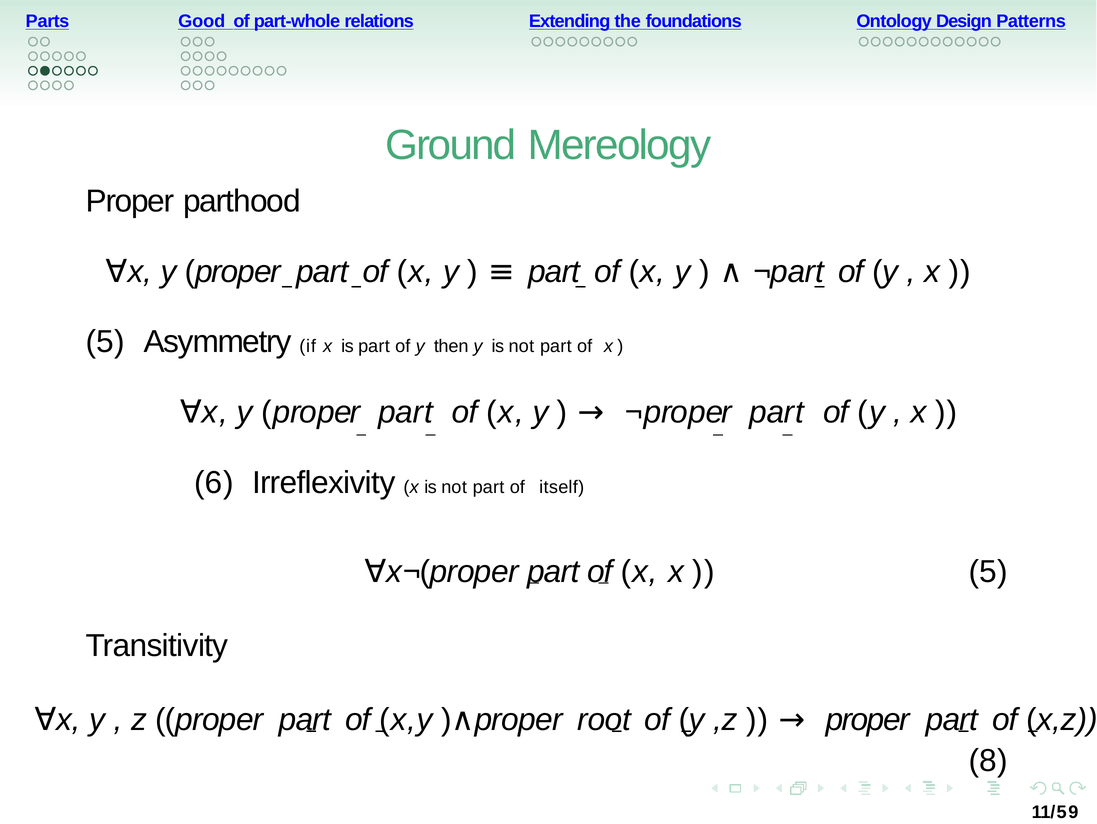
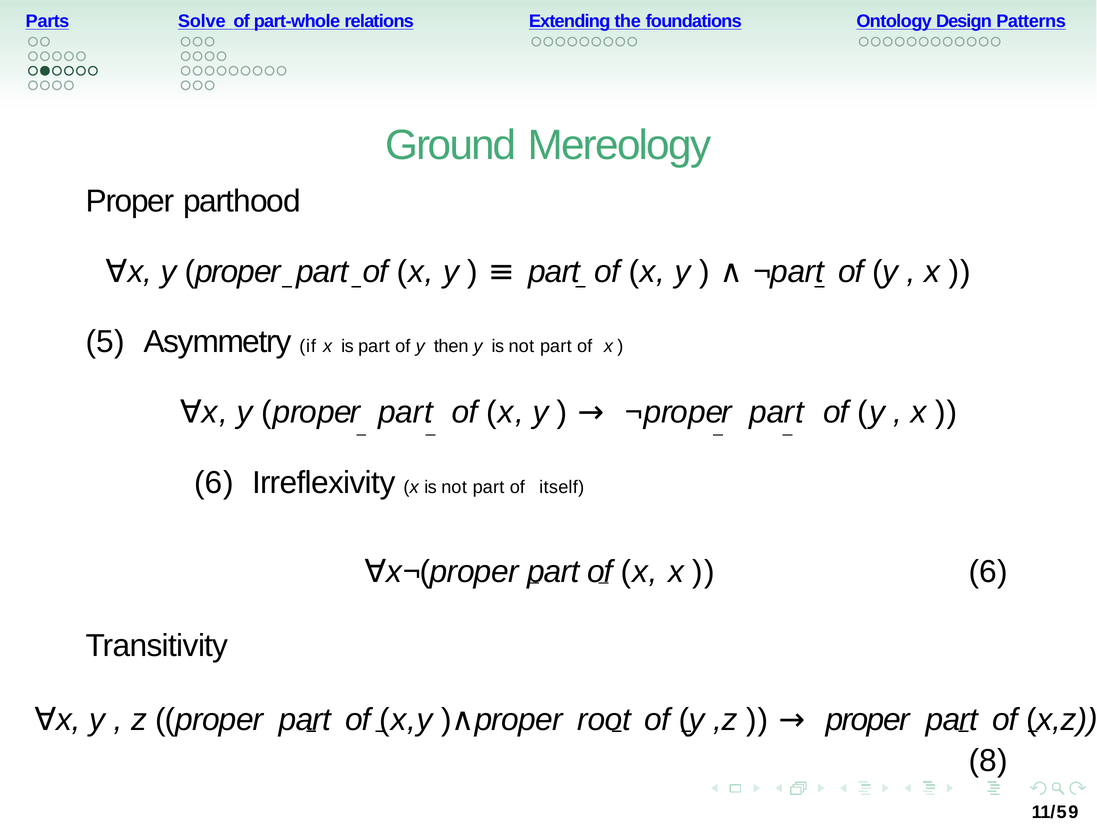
Good: Good -> Solve
5 at (988, 571): 5 -> 6
